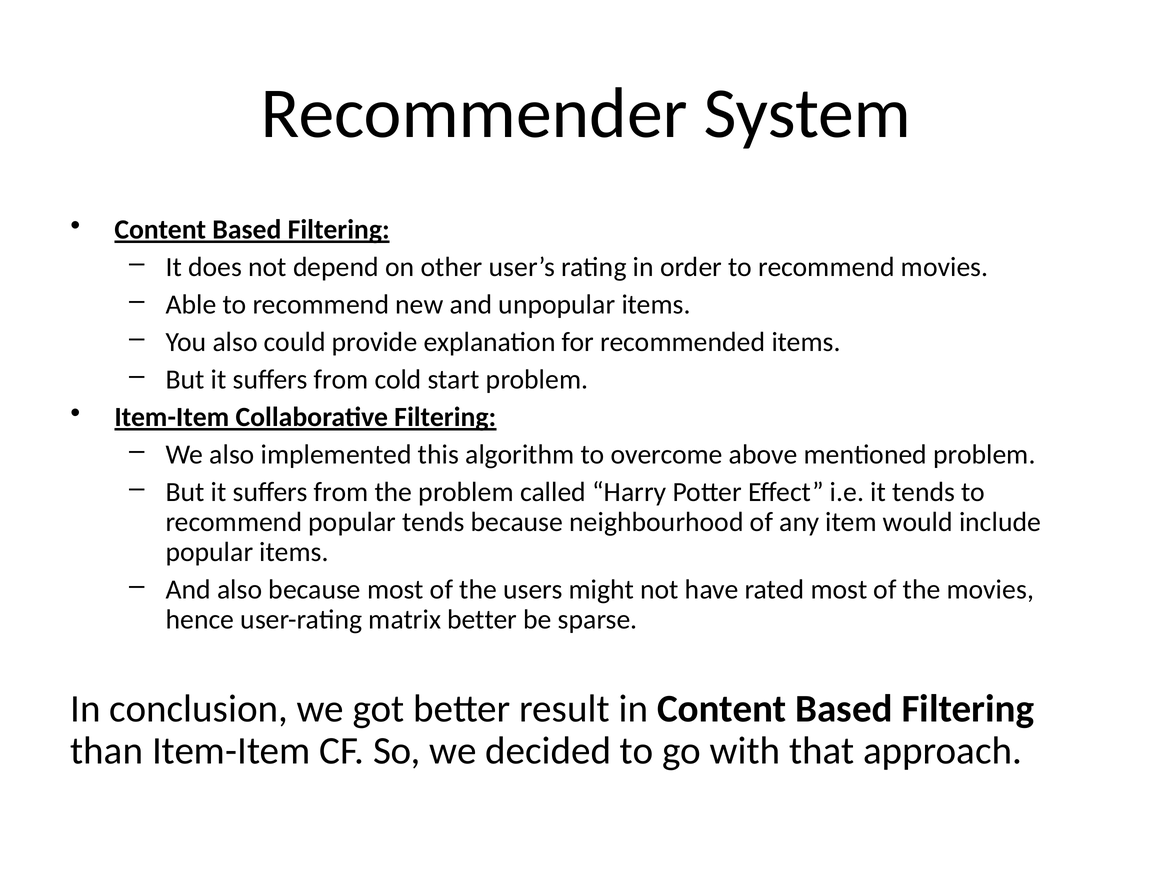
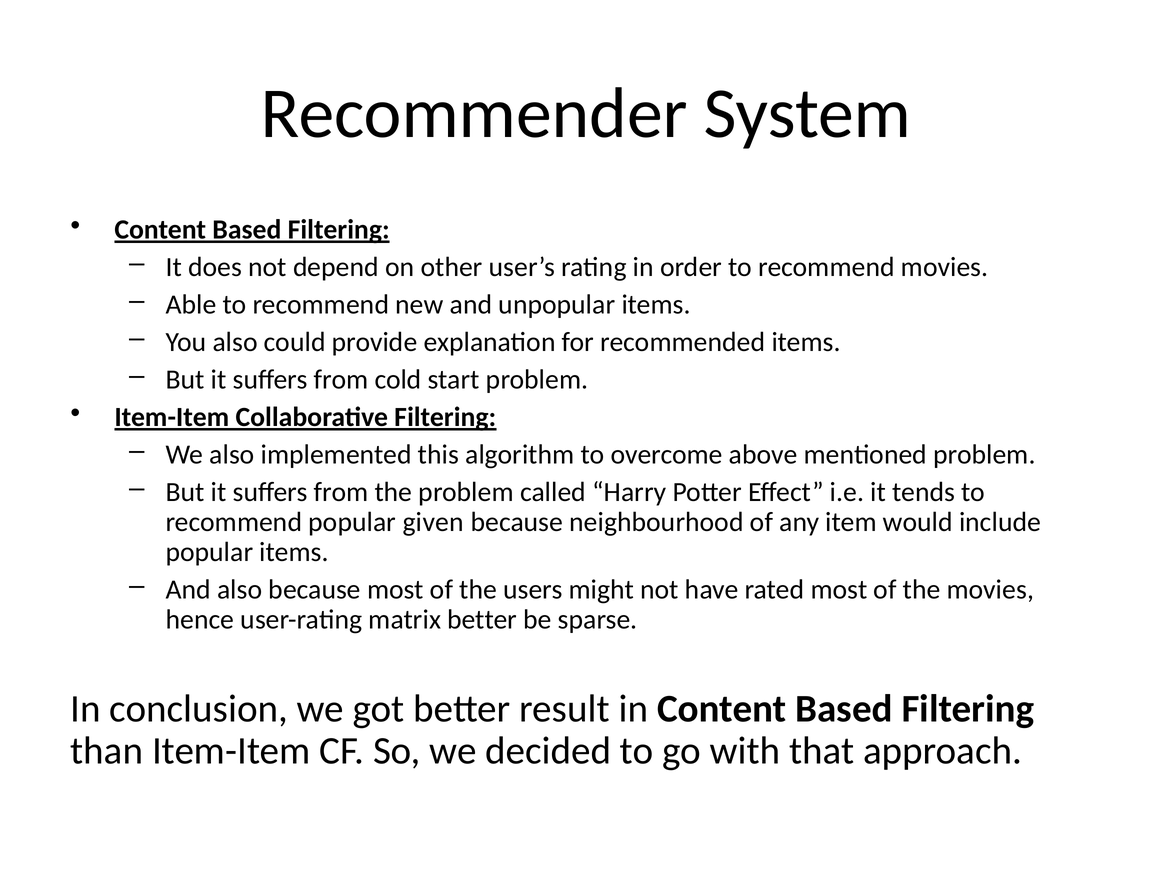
popular tends: tends -> given
